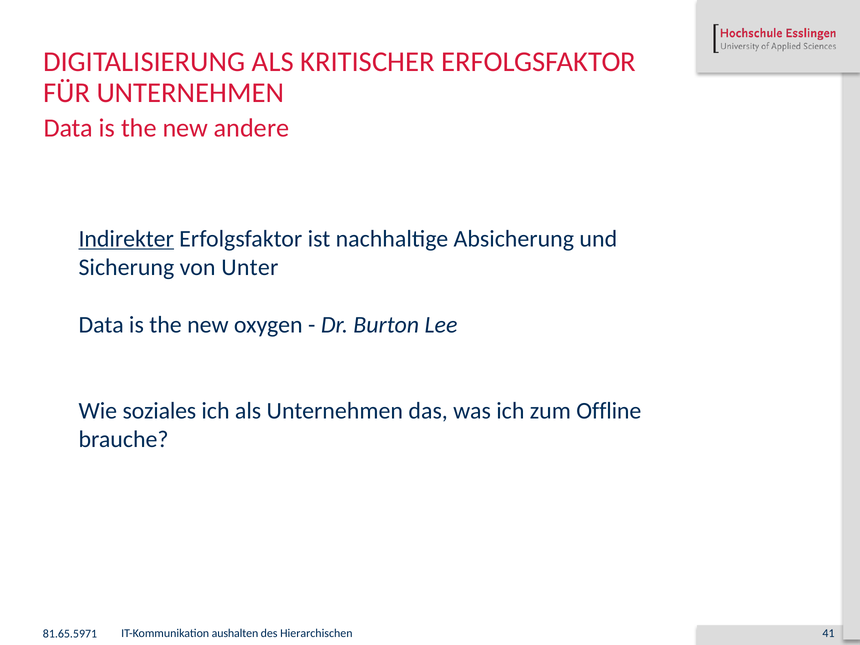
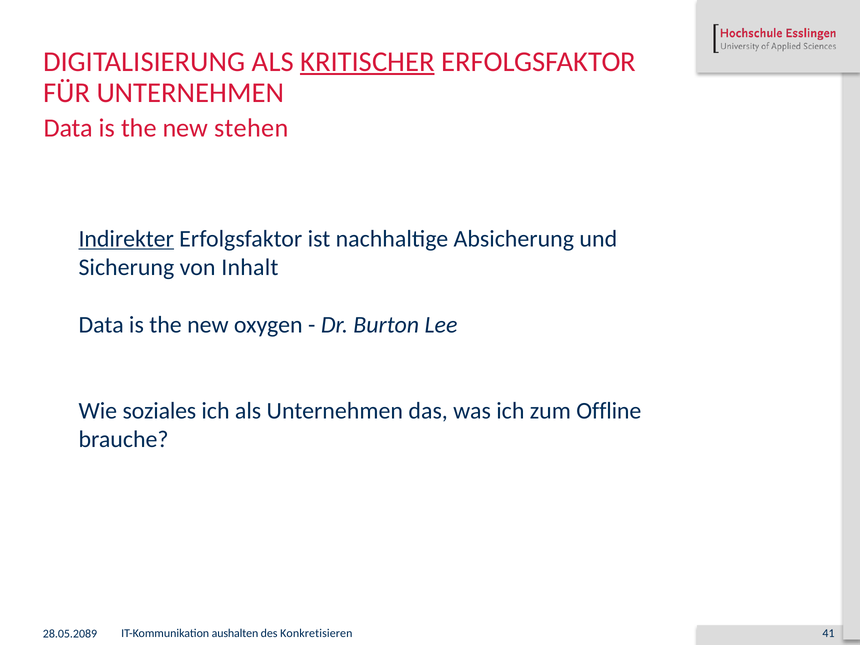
KRITISCHER underline: none -> present
andere: andere -> stehen
Unter: Unter -> Inhalt
81.65.5971: 81.65.5971 -> 28.05.2089
Hierarchischen: Hierarchischen -> Konkretisieren
